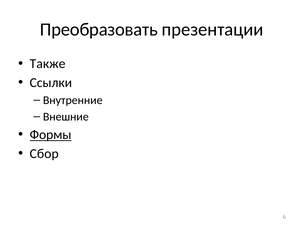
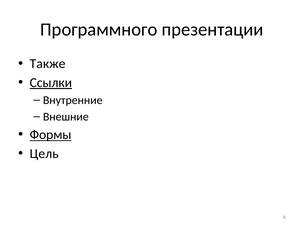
Преобразовать: Преобразовать -> Программного
Ссылки underline: none -> present
Сбор: Сбор -> Цель
